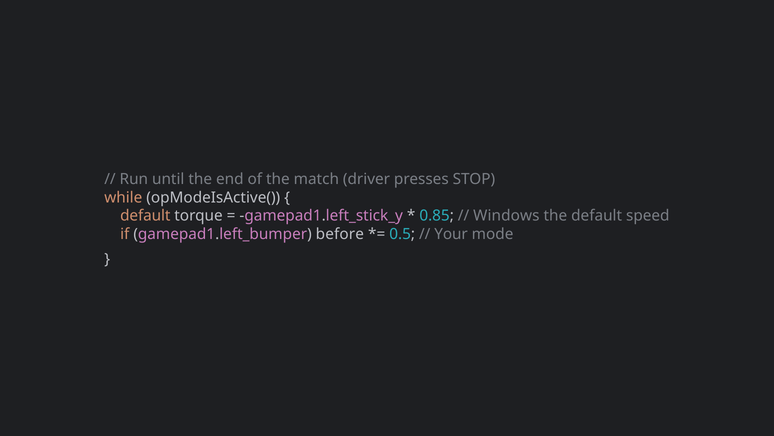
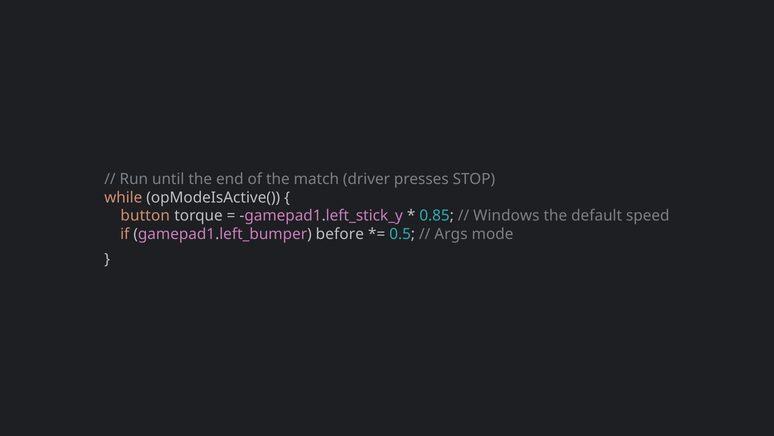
default at (145, 216): default -> button
Your: Your -> Args
